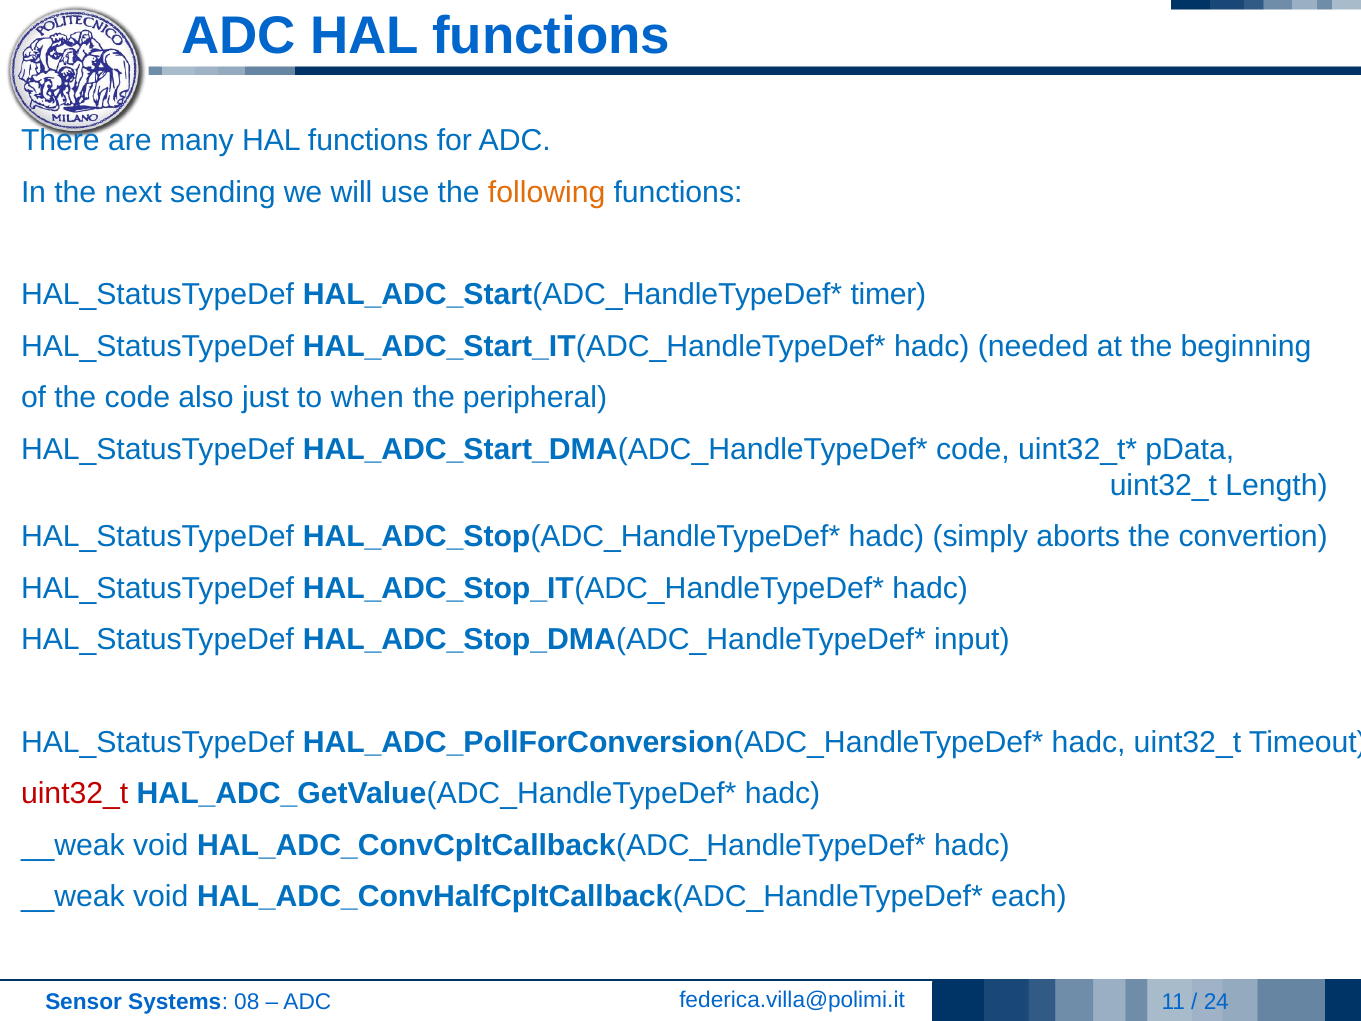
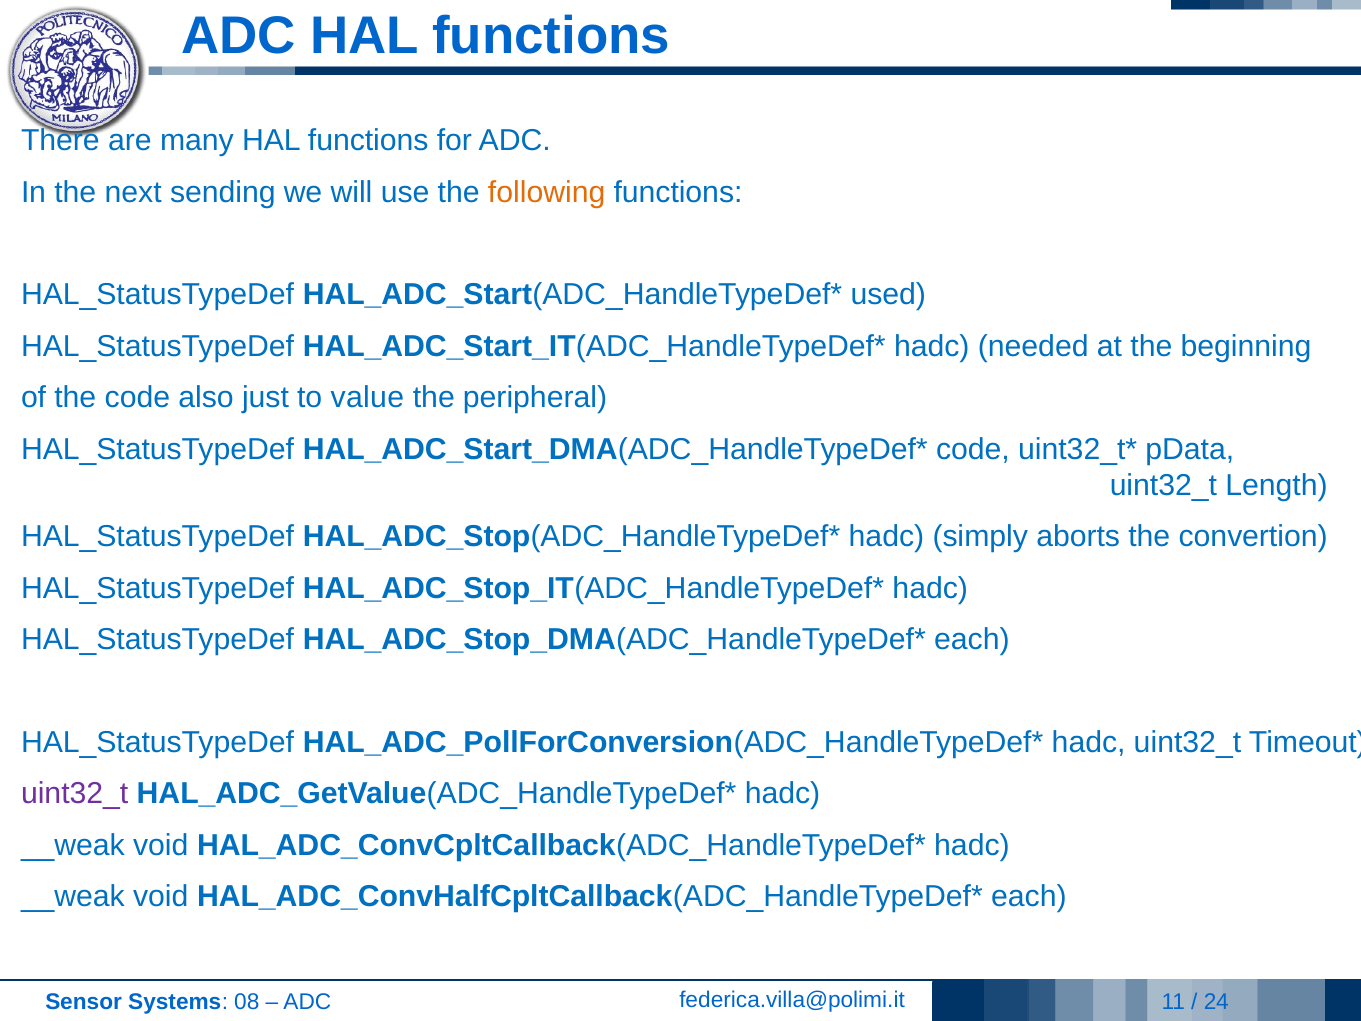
timer: timer -> used
when: when -> value
input at (972, 640): input -> each
uint32_t at (75, 794) colour: red -> purple
